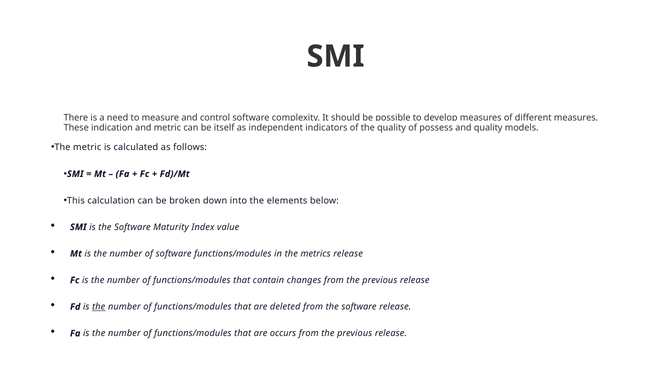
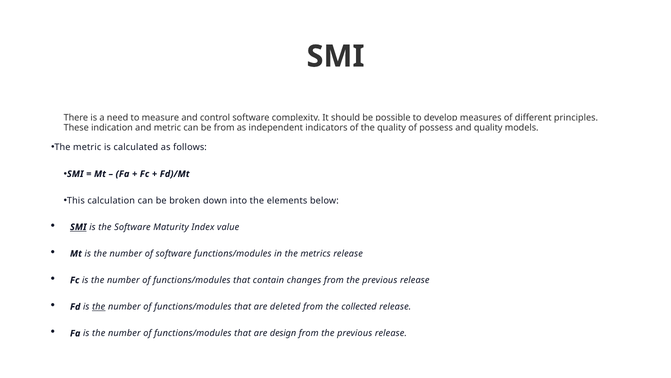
measures at (576, 118): measures -> principles
be itself: itself -> from
SMI at (78, 227) underline: none -> present
from the software: software -> collected
occurs: occurs -> design
